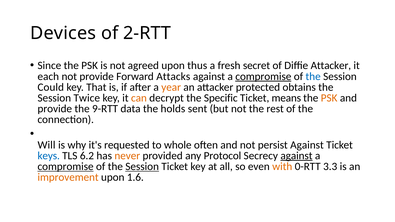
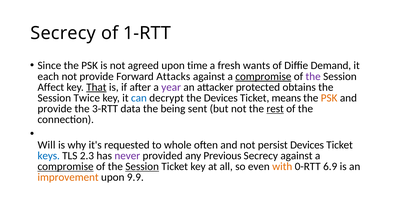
Devices at (63, 33): Devices -> Secrecy
2-RTT: 2-RTT -> 1-RTT
thus: thus -> time
secret: secret -> wants
Diffie Attacker: Attacker -> Demand
the at (313, 76) colour: blue -> purple
Could: Could -> Affect
That underline: none -> present
year colour: orange -> purple
can colour: orange -> blue
the Specific: Specific -> Devices
9-RTT: 9-RTT -> 3-RTT
holds: holds -> being
rest underline: none -> present
persist Against: Against -> Devices
6.2: 6.2 -> 2.3
never colour: orange -> purple
Protocol: Protocol -> Previous
against at (296, 156) underline: present -> none
3.3: 3.3 -> 6.9
1.6: 1.6 -> 9.9
